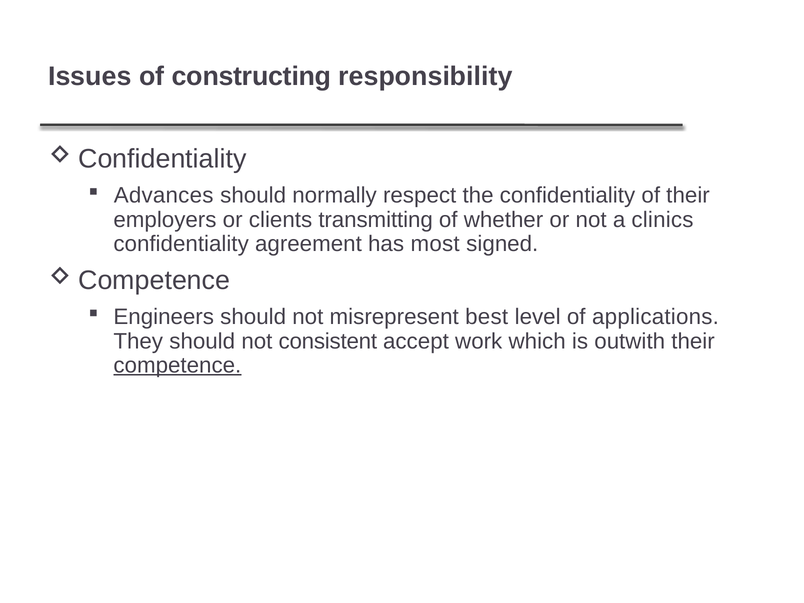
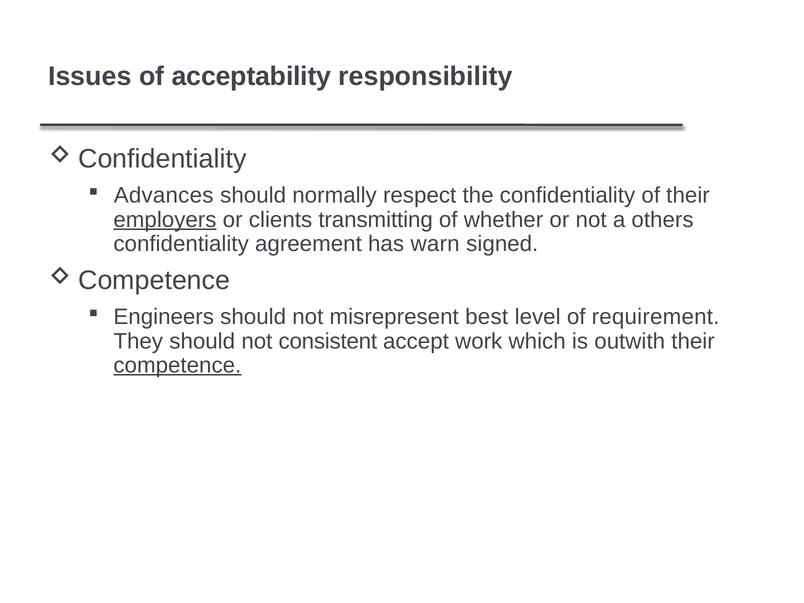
constructing: constructing -> acceptability
employers underline: none -> present
clinics: clinics -> others
most: most -> warn
applications: applications -> requirement
